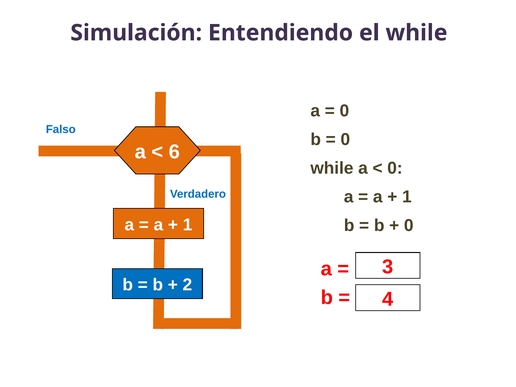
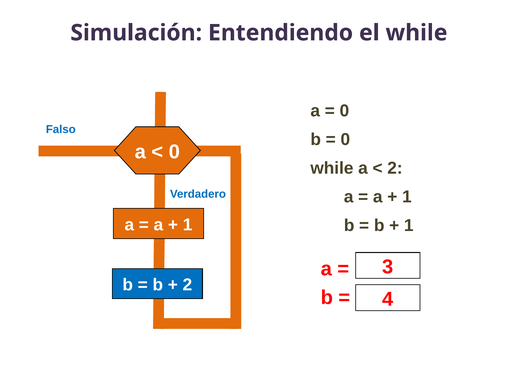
6 at (174, 152): 6 -> 0
0 at (395, 168): 0 -> 2
0 at (409, 226): 0 -> 1
